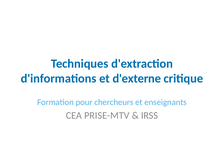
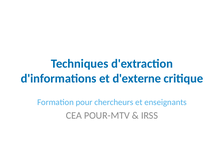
PRISE-MTV: PRISE-MTV -> POUR-MTV
